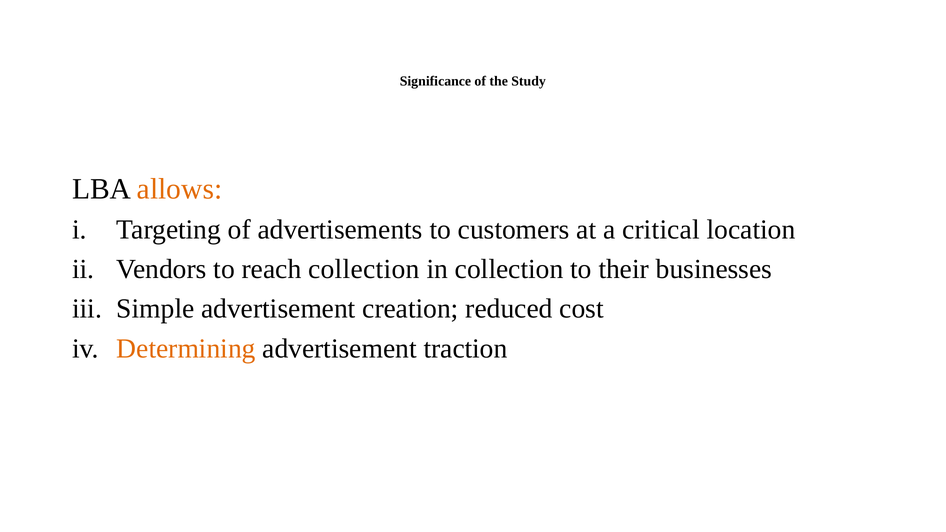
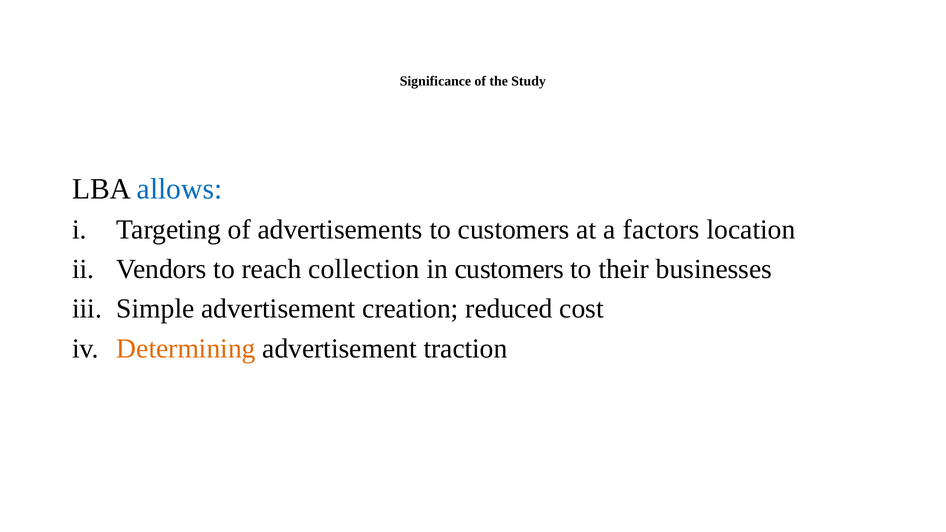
allows colour: orange -> blue
critical: critical -> factors
in collection: collection -> customers
